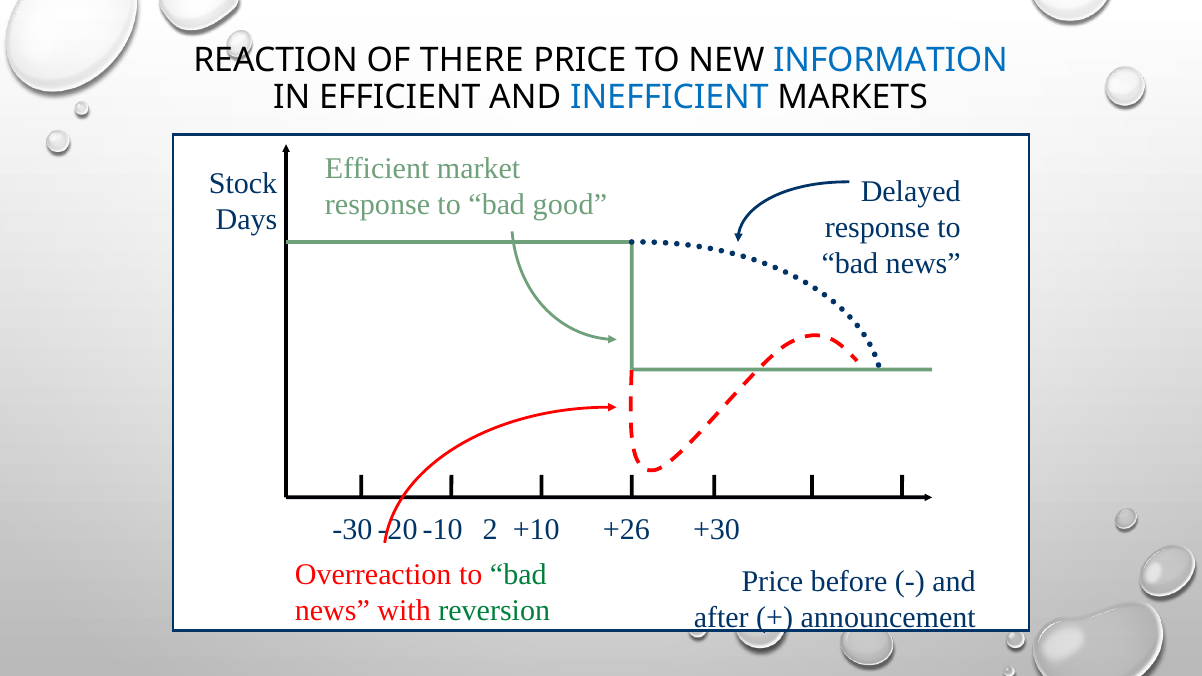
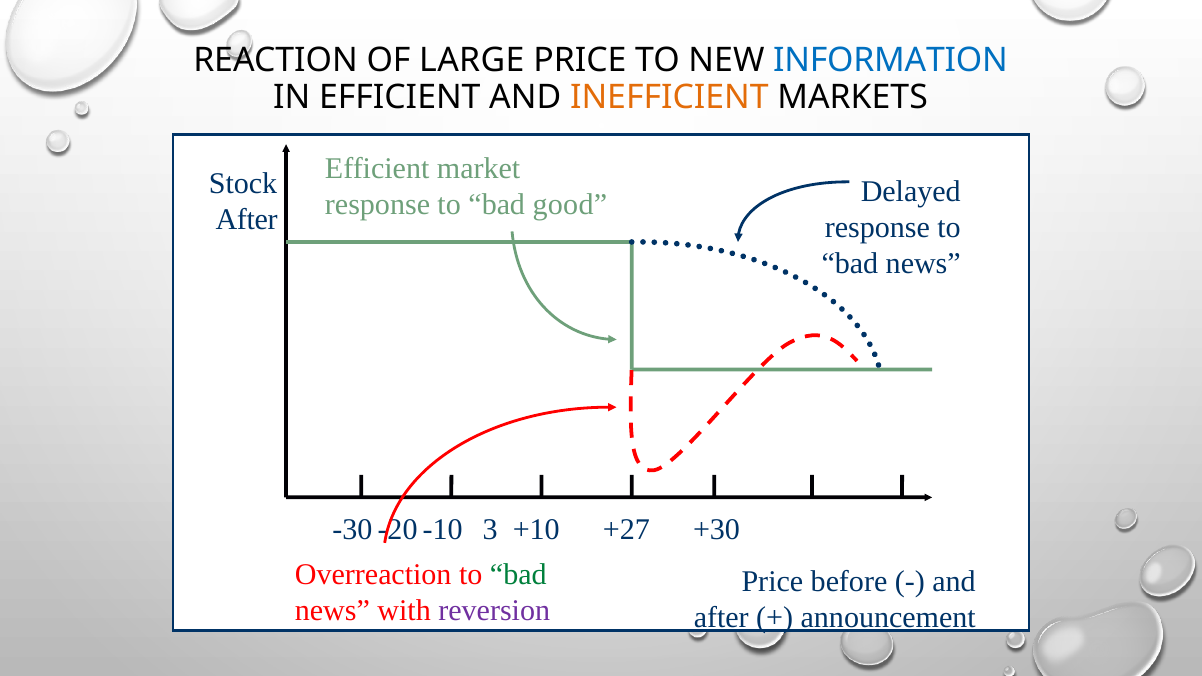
THERE: THERE -> LARGE
INEFFICIENT colour: blue -> orange
Days at (246, 220): Days -> After
2: 2 -> 3
+26: +26 -> +27
reversion colour: green -> purple
